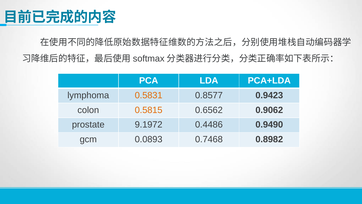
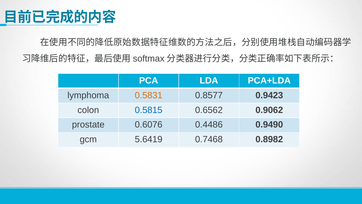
0.5815 colour: orange -> blue
9.1972: 9.1972 -> 0.6076
0.0893: 0.0893 -> 5.6419
